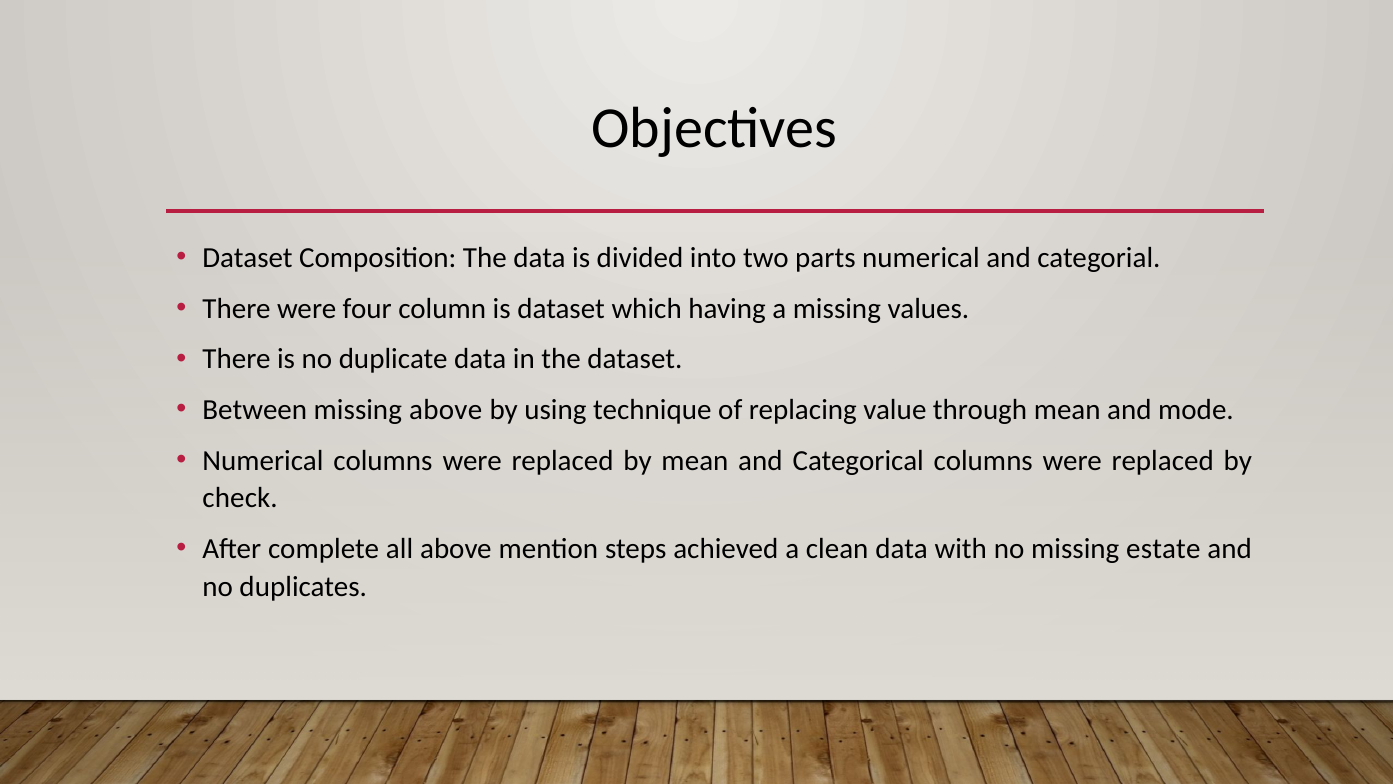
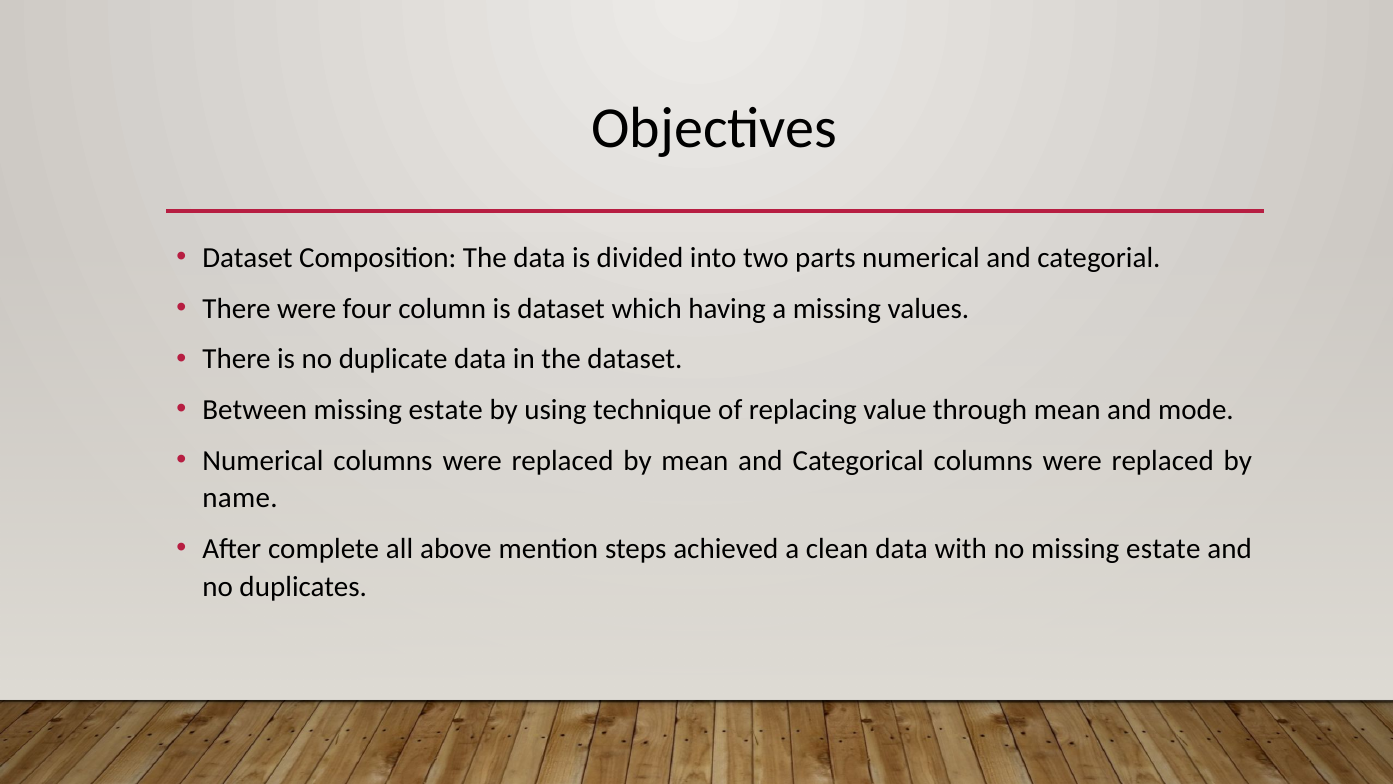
above at (446, 410): above -> estate
check: check -> name
